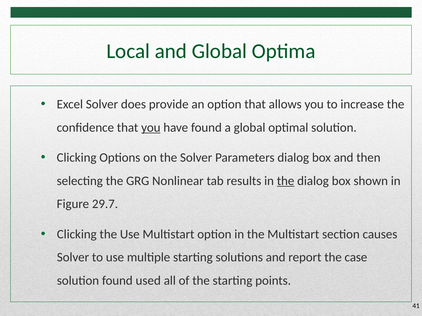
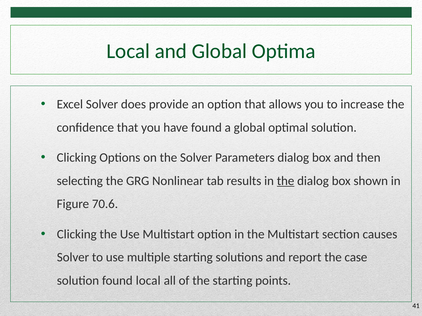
you at (151, 128) underline: present -> none
29.7: 29.7 -> 70.6
found used: used -> local
